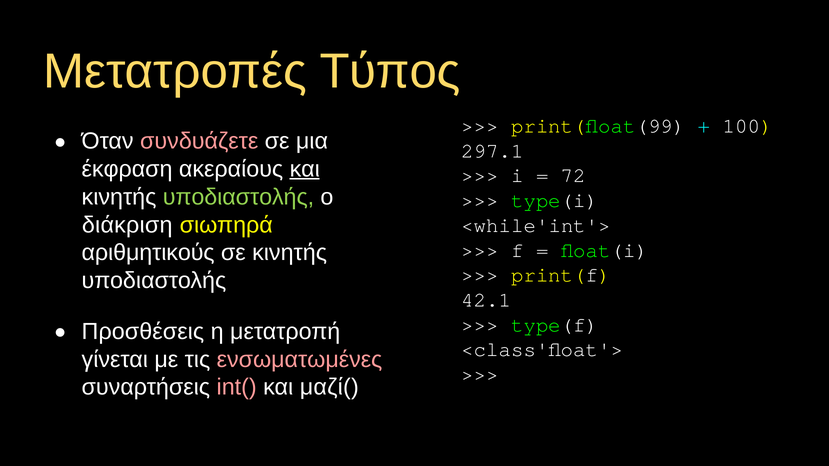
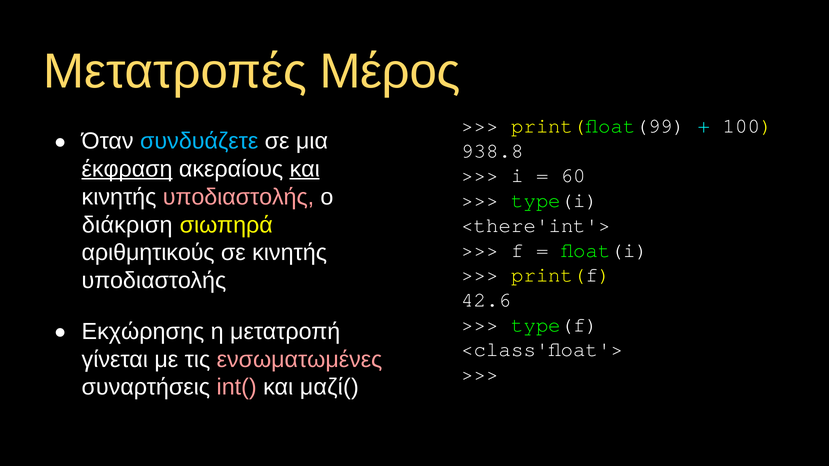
Τύπος: Τύπος -> Μέρος
συνδυάζετε colour: pink -> light blue
297.1: 297.1 -> 938.8
έκφραση underline: none -> present
72: 72 -> 60
υποδιαστολής at (238, 197) colour: light green -> pink
<while'int'>: <while'int'> -> <there'int'>
42.1: 42.1 -> 42.6
Προσθέσεις: Προσθέσεις -> Εκχώρησης
